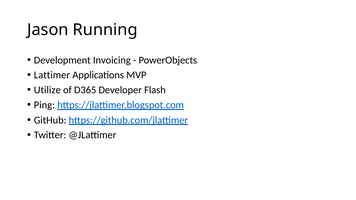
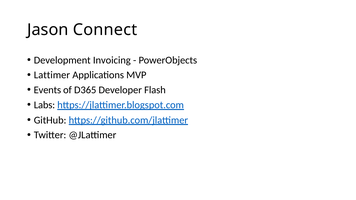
Running: Running -> Connect
Utilize: Utilize -> Events
Ping: Ping -> Labs
